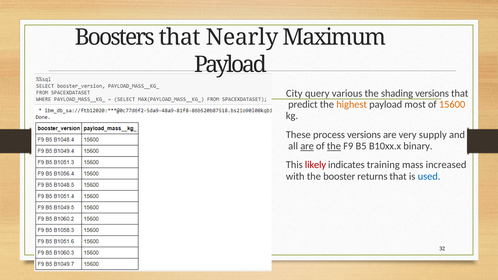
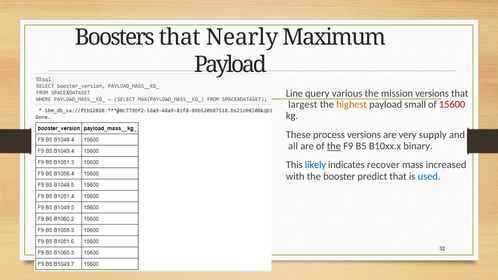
City: City -> Line
shading: shading -> mission
predict: predict -> largest
most: most -> small
15600 colour: orange -> red
are at (307, 146) underline: present -> none
likely colour: red -> blue
training: training -> recover
returns: returns -> predict
